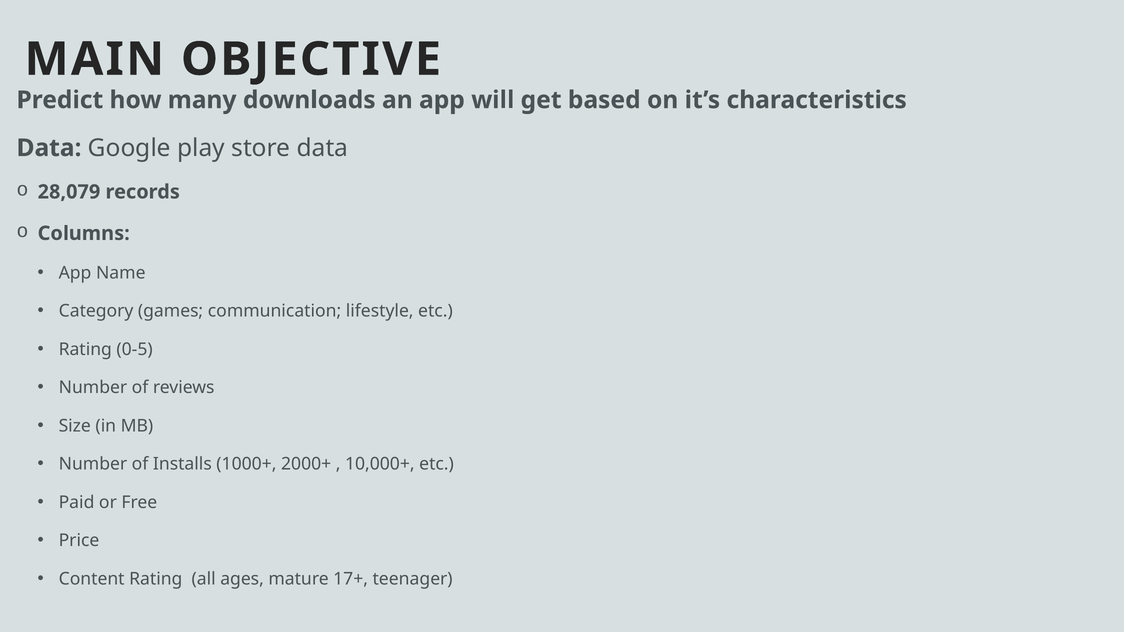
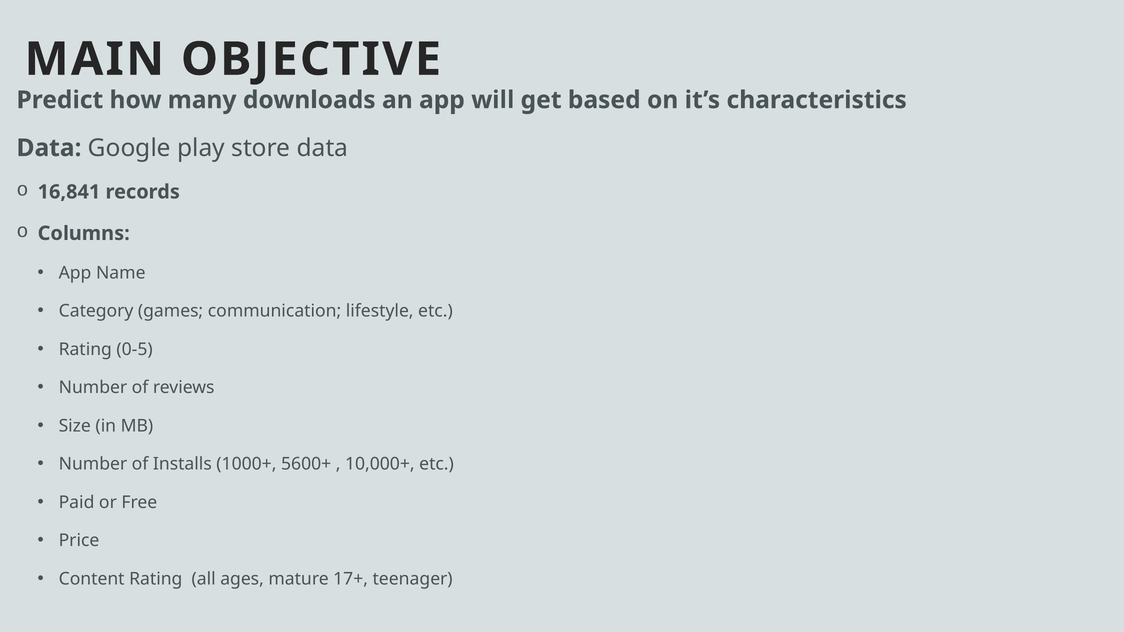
28,079: 28,079 -> 16,841
2000+: 2000+ -> 5600+
